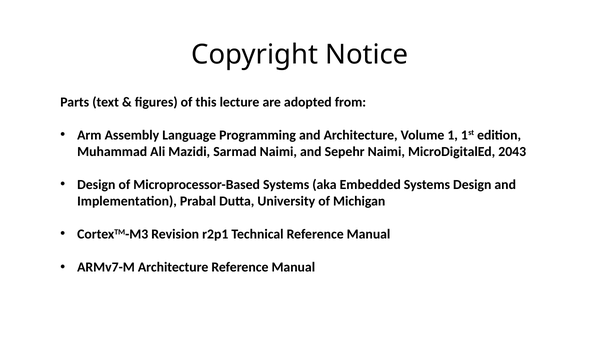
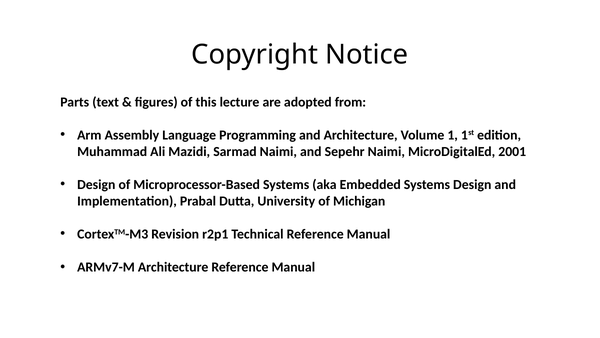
2043: 2043 -> 2001
